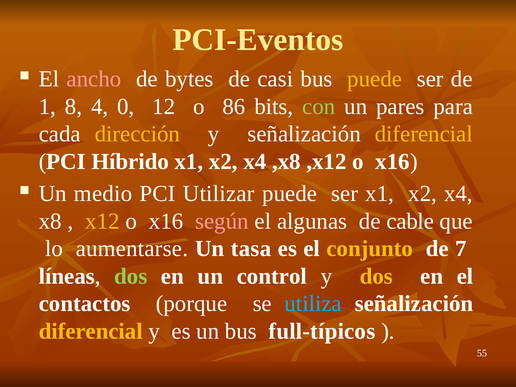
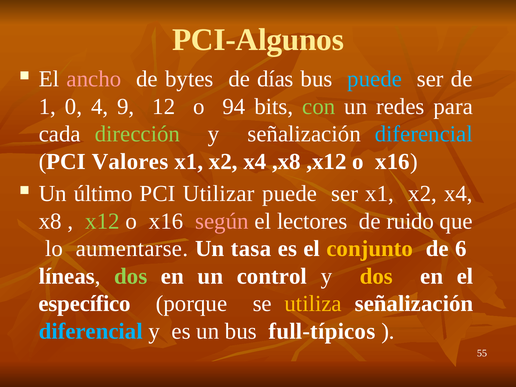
PCI-Eventos: PCI-Eventos -> PCI-Algunos
casi: casi -> días
puede at (375, 79) colour: yellow -> light blue
8: 8 -> 0
0: 0 -> 9
86: 86 -> 94
pares: pares -> redes
dirección colour: yellow -> light green
diferencial at (424, 134) colour: yellow -> light blue
Híbrido: Híbrido -> Valores
medio: medio -> último
x12 colour: yellow -> light green
algunas: algunas -> lectores
cable: cable -> ruido
7: 7 -> 6
contactos: contactos -> específico
utiliza colour: light blue -> yellow
diferencial at (91, 331) colour: yellow -> light blue
